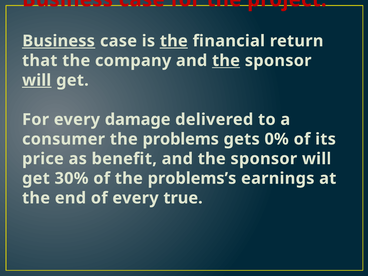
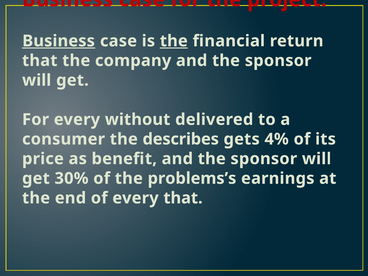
the at (226, 61) underline: present -> none
will at (37, 80) underline: present -> none
damage: damage -> without
problems: problems -> describes
0%: 0% -> 4%
every true: true -> that
